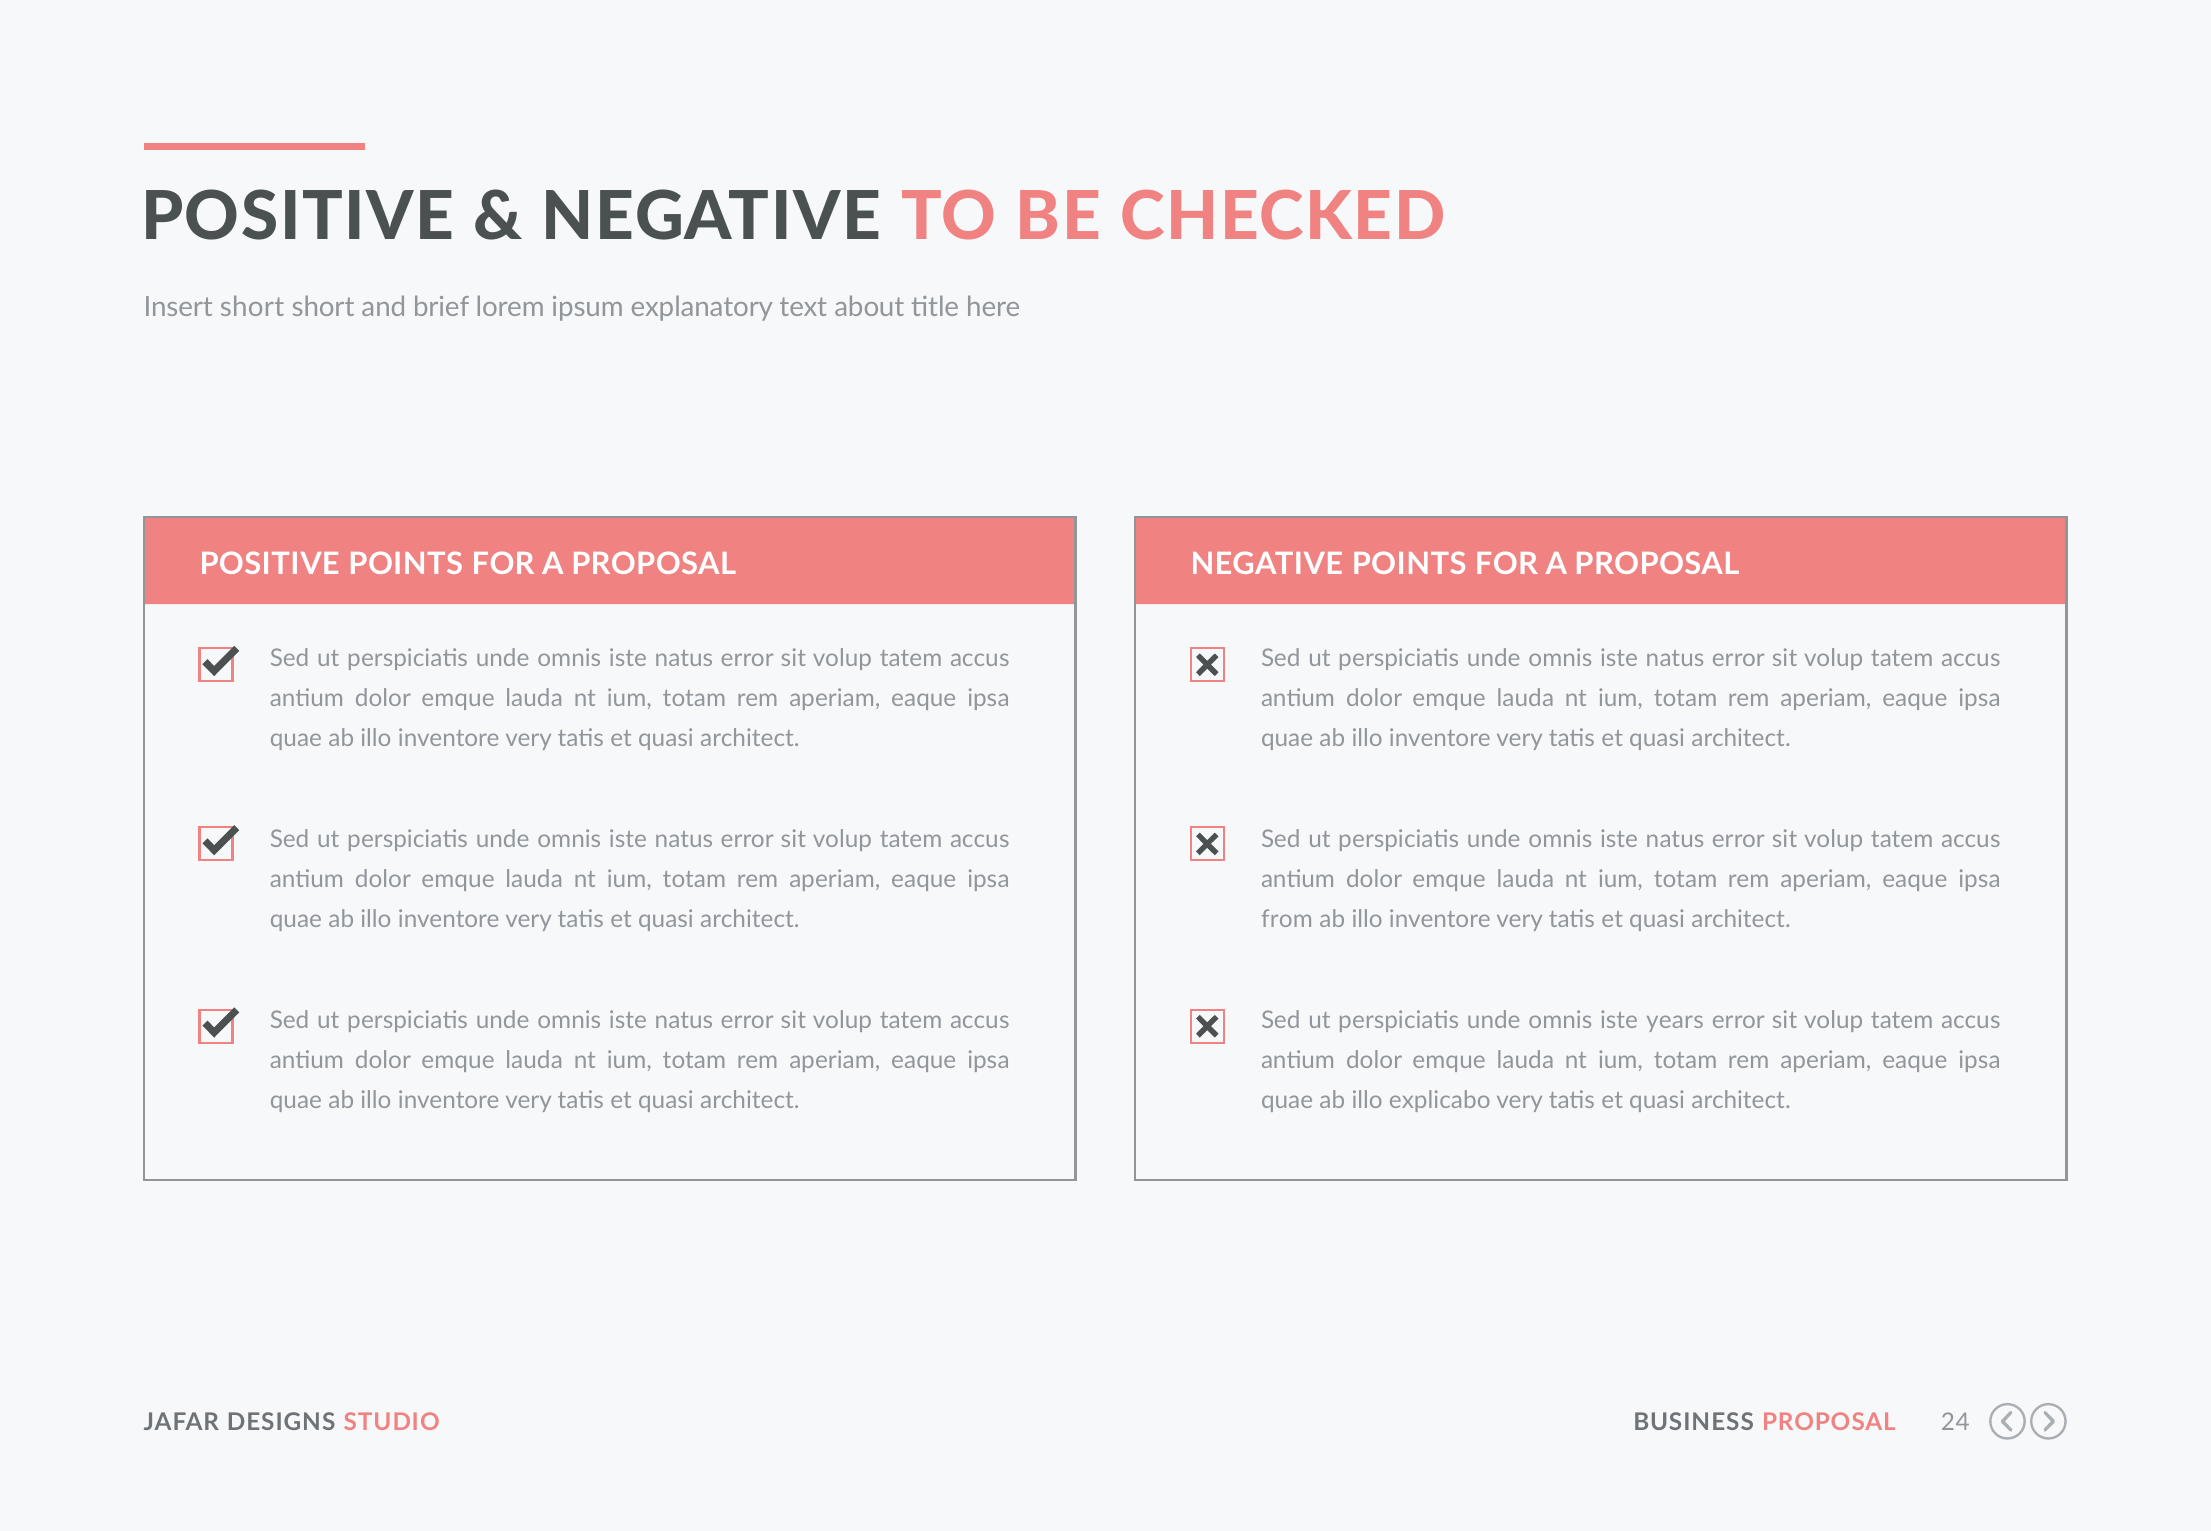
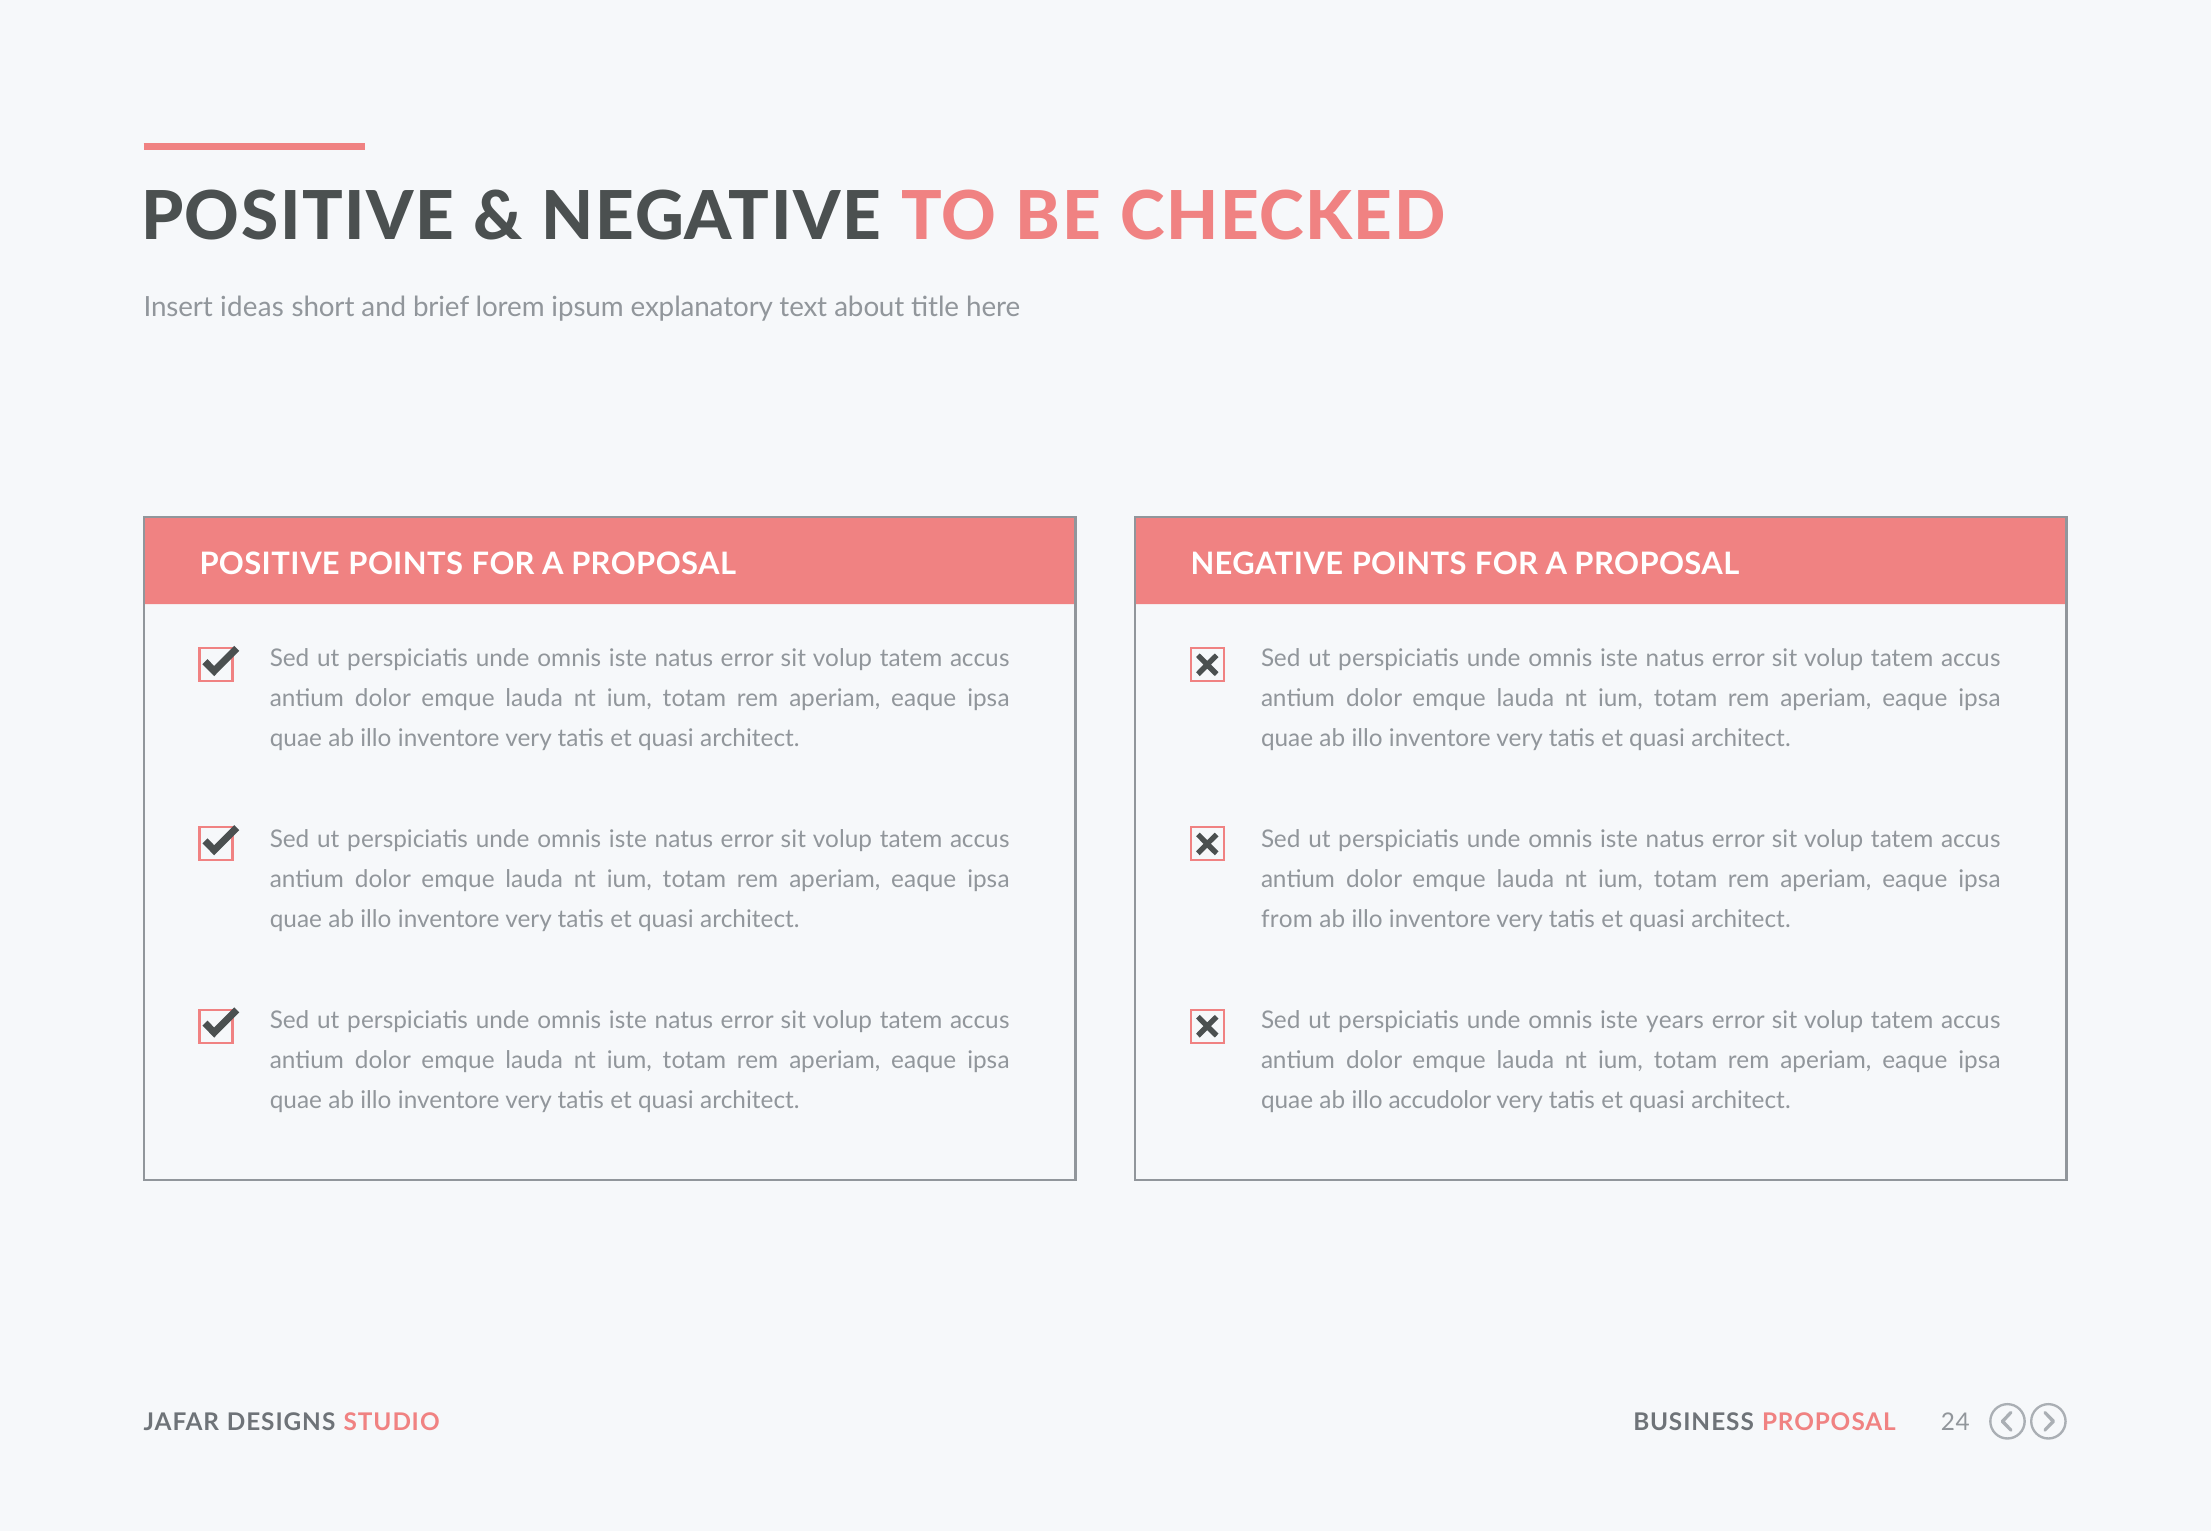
Insert short: short -> ideas
explicabo: explicabo -> accudolor
